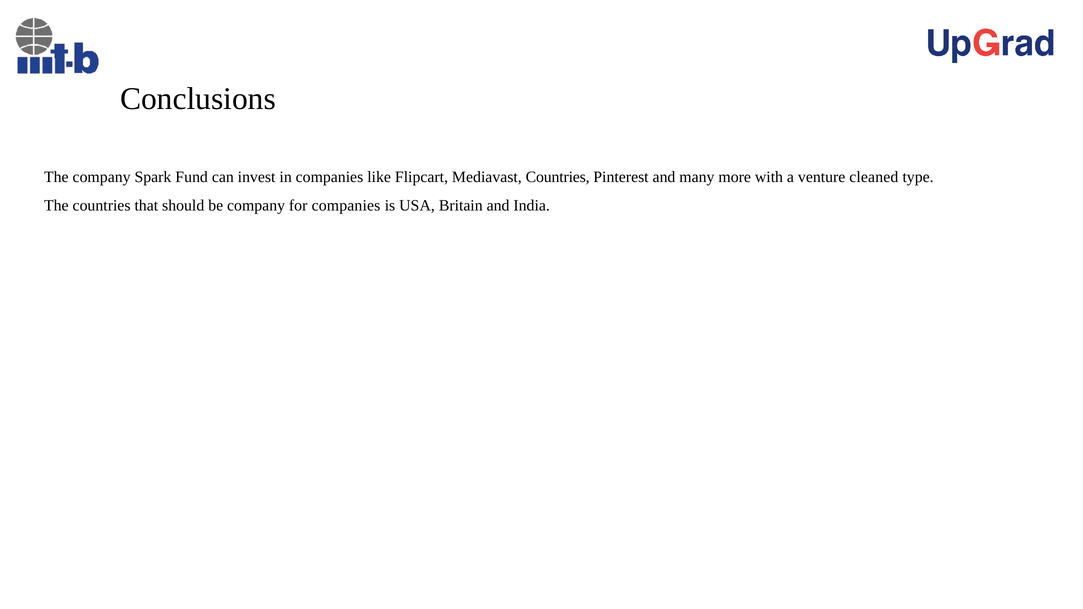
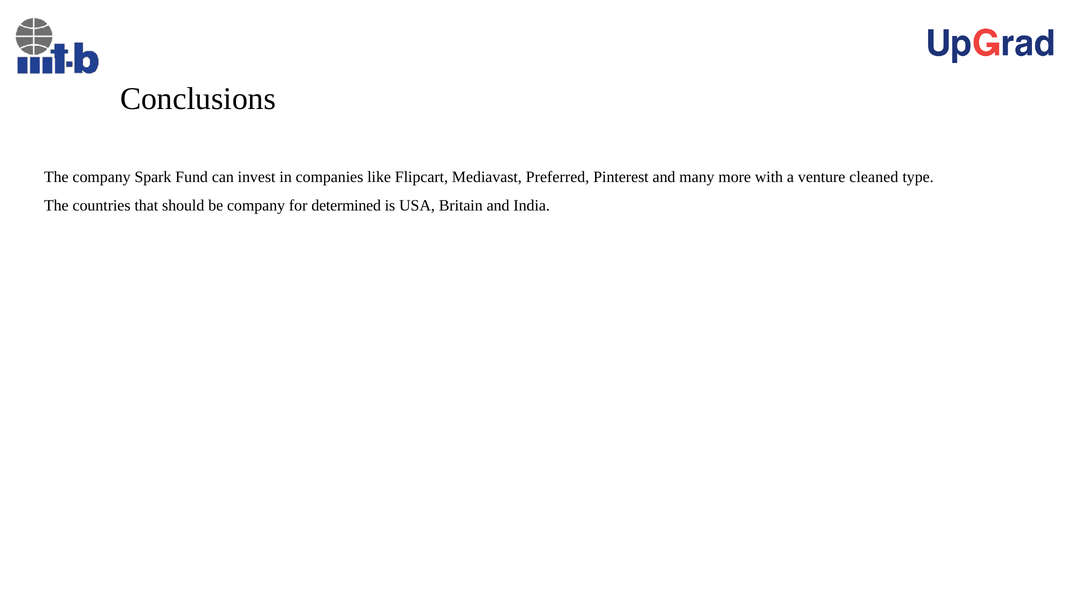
Mediavast Countries: Countries -> Preferred
for companies: companies -> determined
